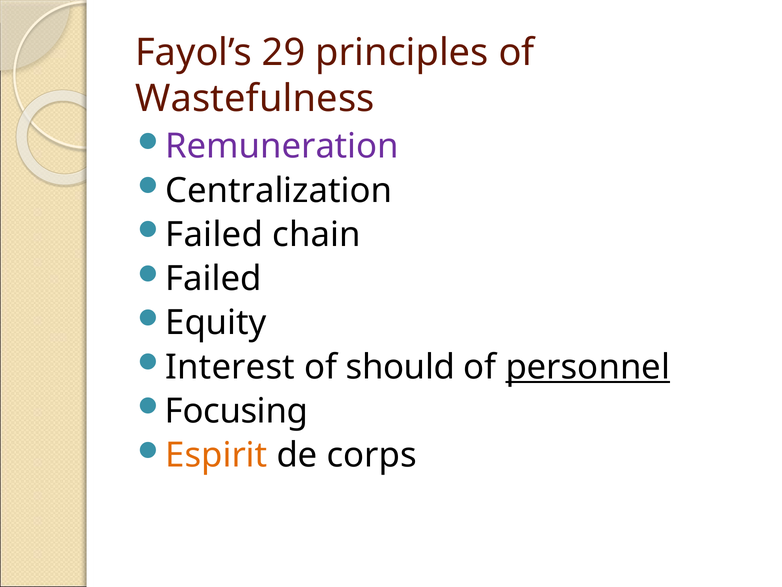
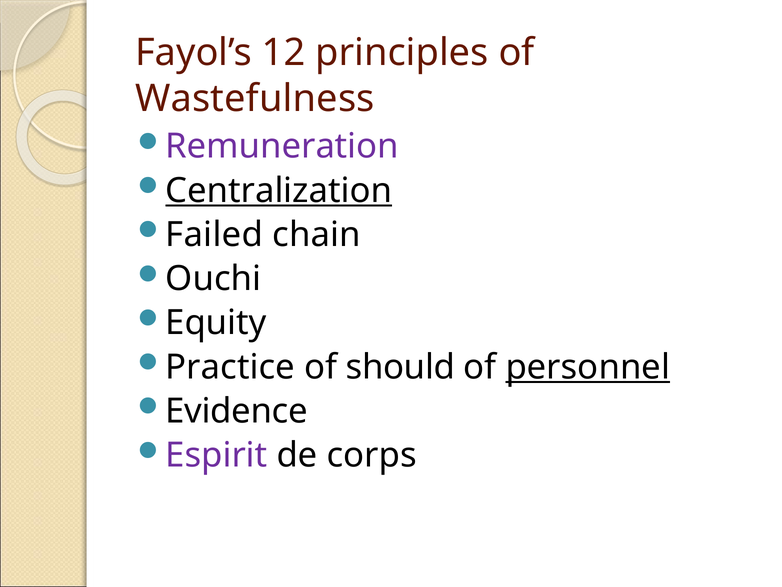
29: 29 -> 12
Centralization underline: none -> present
Failed at (213, 279): Failed -> Ouchi
Interest: Interest -> Practice
Focusing: Focusing -> Evidence
Espirit colour: orange -> purple
